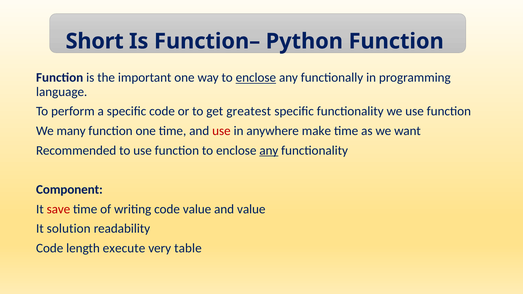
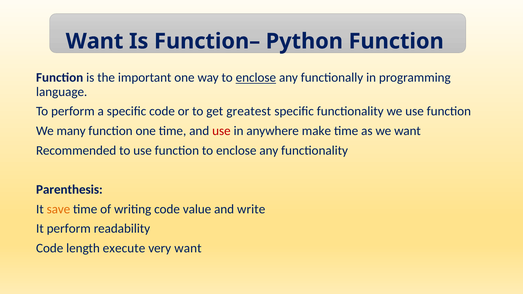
Short at (95, 41): Short -> Want
any at (269, 151) underline: present -> none
Component: Component -> Parenthesis
save colour: red -> orange
and value: value -> write
It solution: solution -> perform
very table: table -> want
